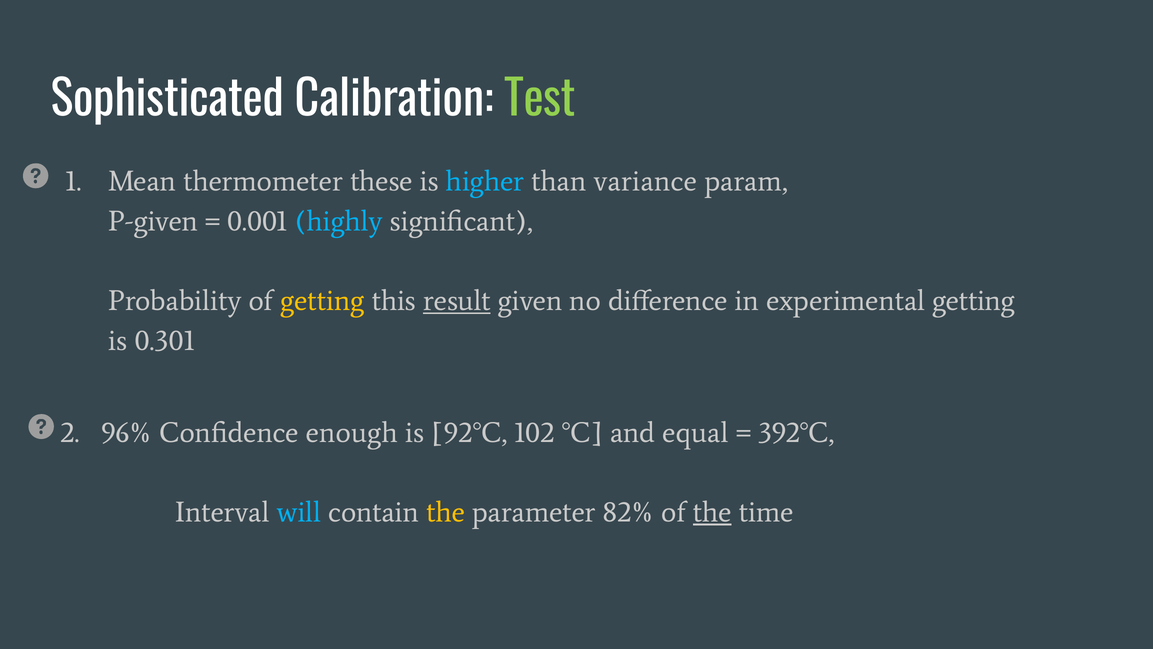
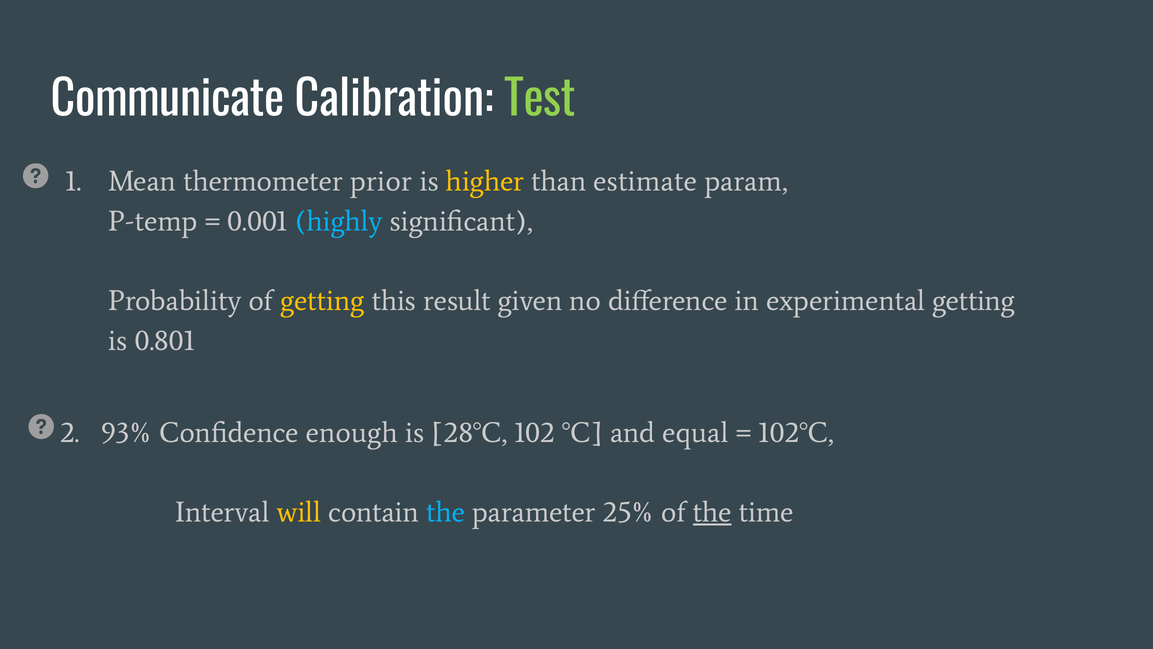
Sophisticated: Sophisticated -> Communicate
these: these -> prior
higher colour: light blue -> yellow
variance: variance -> estimate
P-given: P-given -> P-temp
result underline: present -> none
0.301: 0.301 -> 0.801
96%: 96% -> 93%
92°C: 92°C -> 28°C
392°C: 392°C -> 102°C
will colour: light blue -> yellow
the at (446, 512) colour: yellow -> light blue
82%: 82% -> 25%
